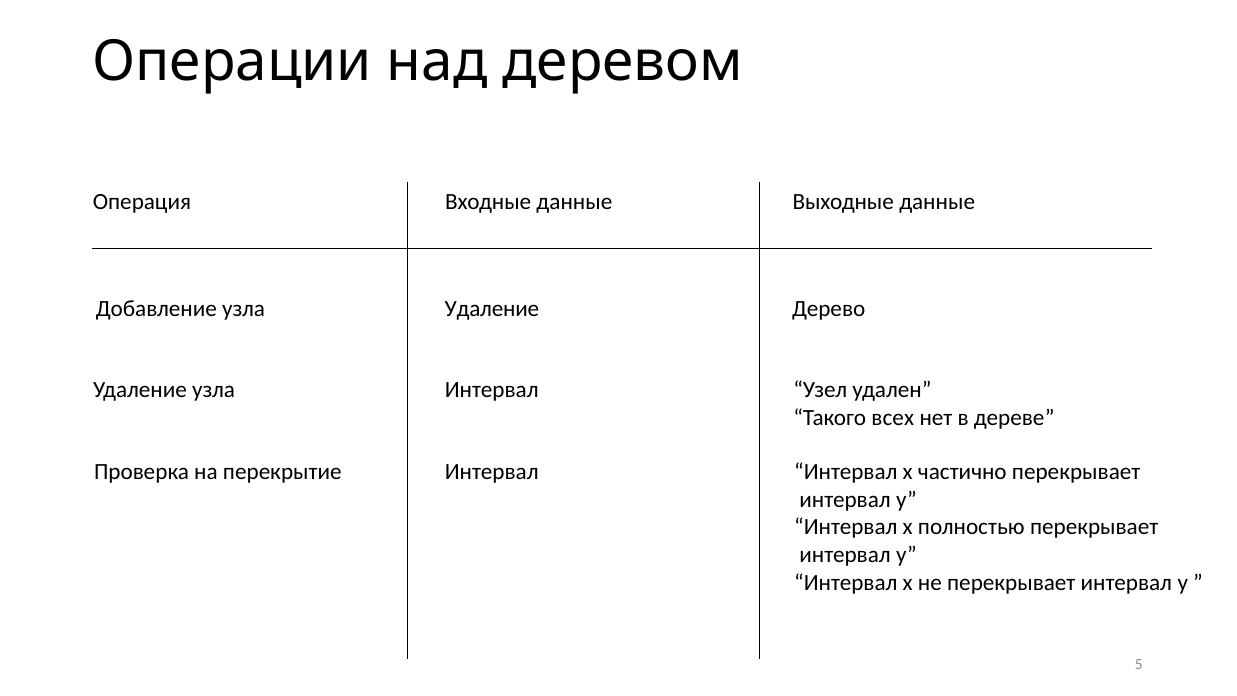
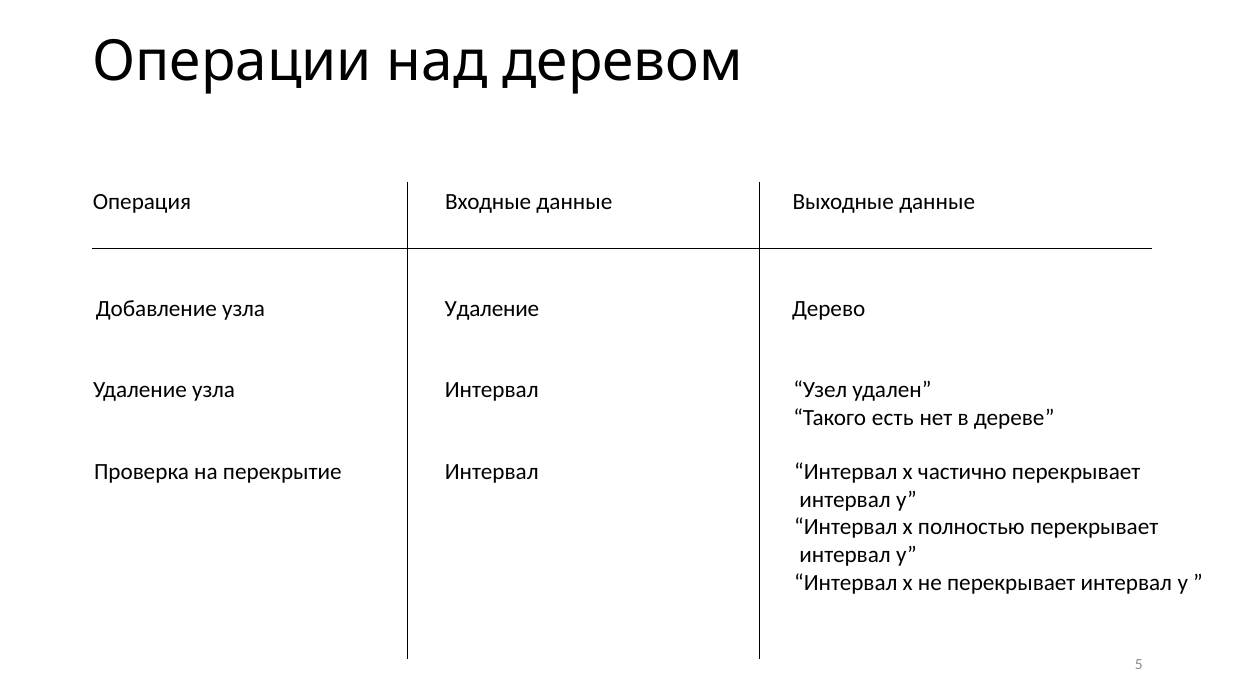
всех: всех -> есть
